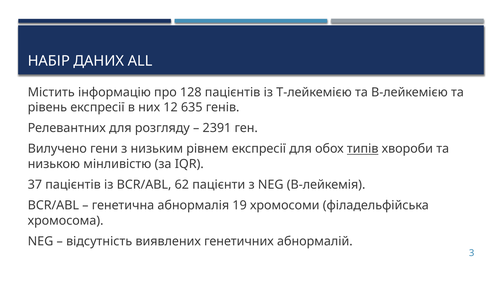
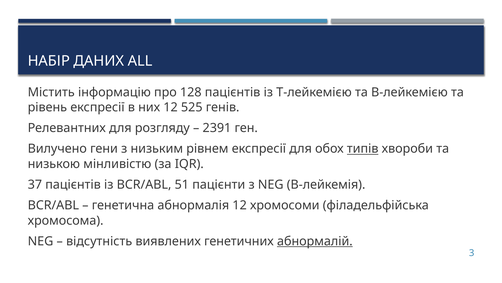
635: 635 -> 525
62: 62 -> 51
абнормалія 19: 19 -> 12
абнормалій underline: none -> present
